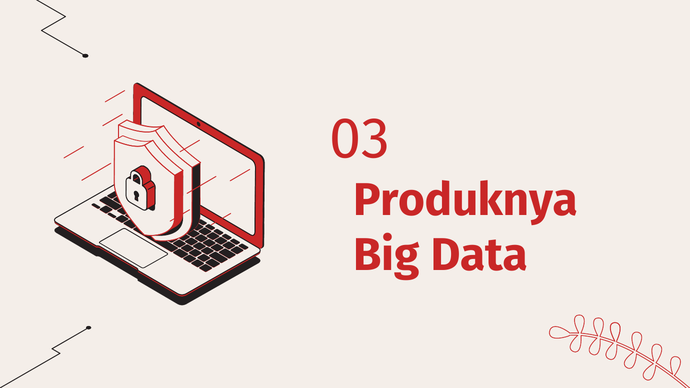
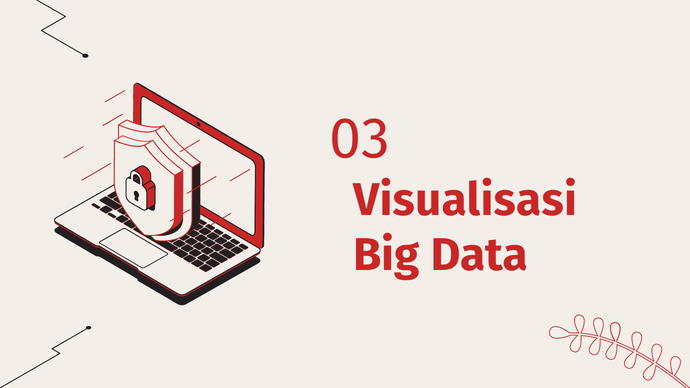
Produknya: Produknya -> Visualisasi
